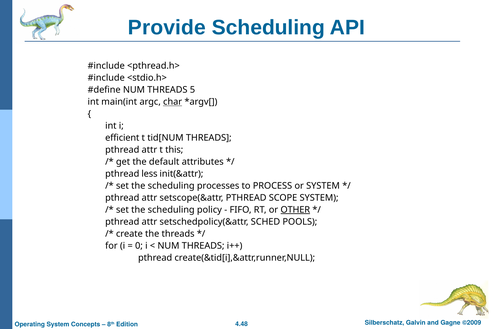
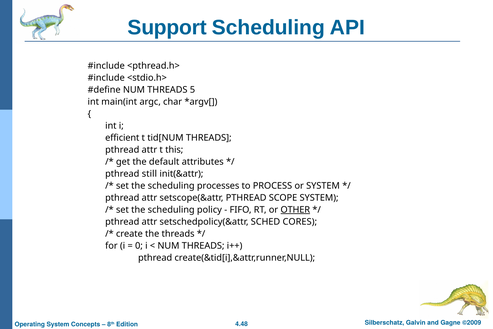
Provide: Provide -> Support
char underline: present -> none
less: less -> still
POOLS: POOLS -> CORES
